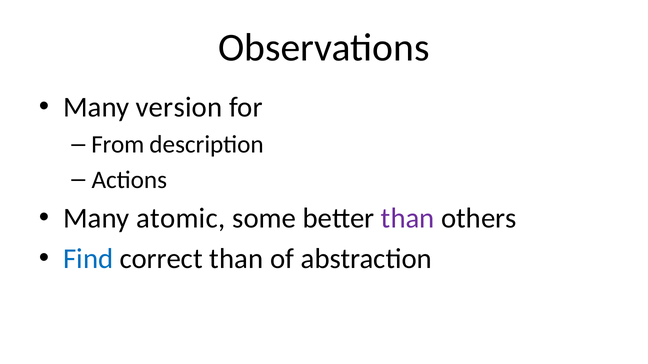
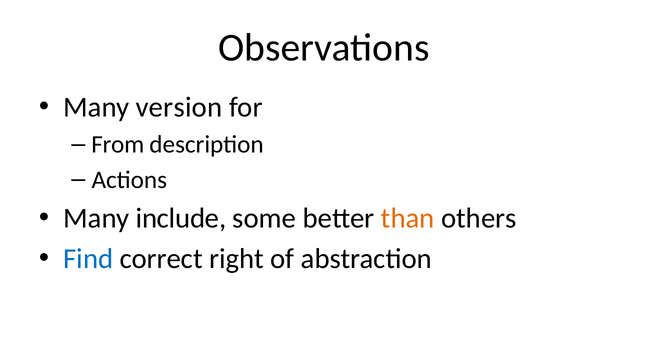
atomic: atomic -> include
than at (408, 219) colour: purple -> orange
correct than: than -> right
